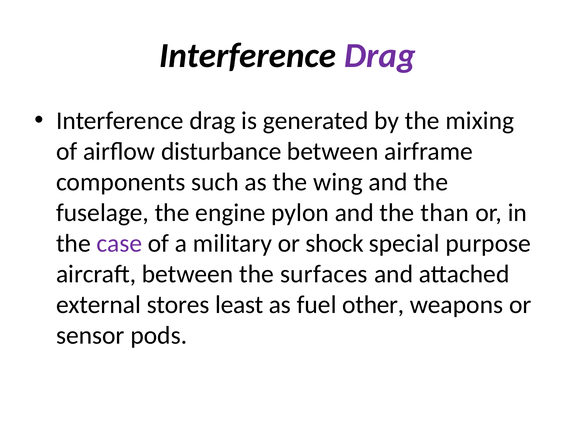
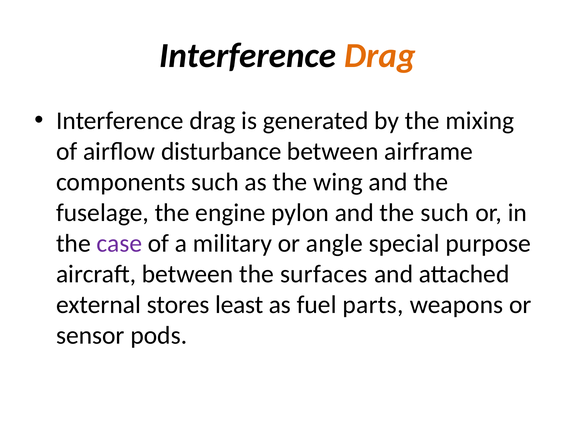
Drag at (380, 56) colour: purple -> orange
the than: than -> such
shock: shock -> angle
other: other -> parts
